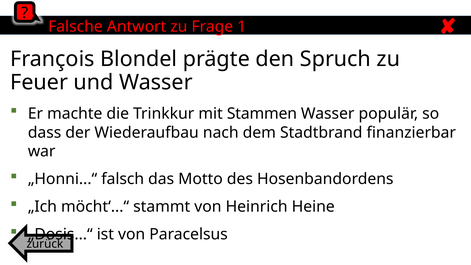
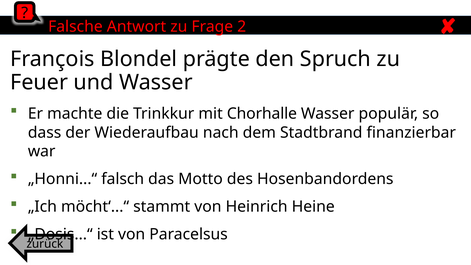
1: 1 -> 2
Stammen: Stammen -> Chorhalle
